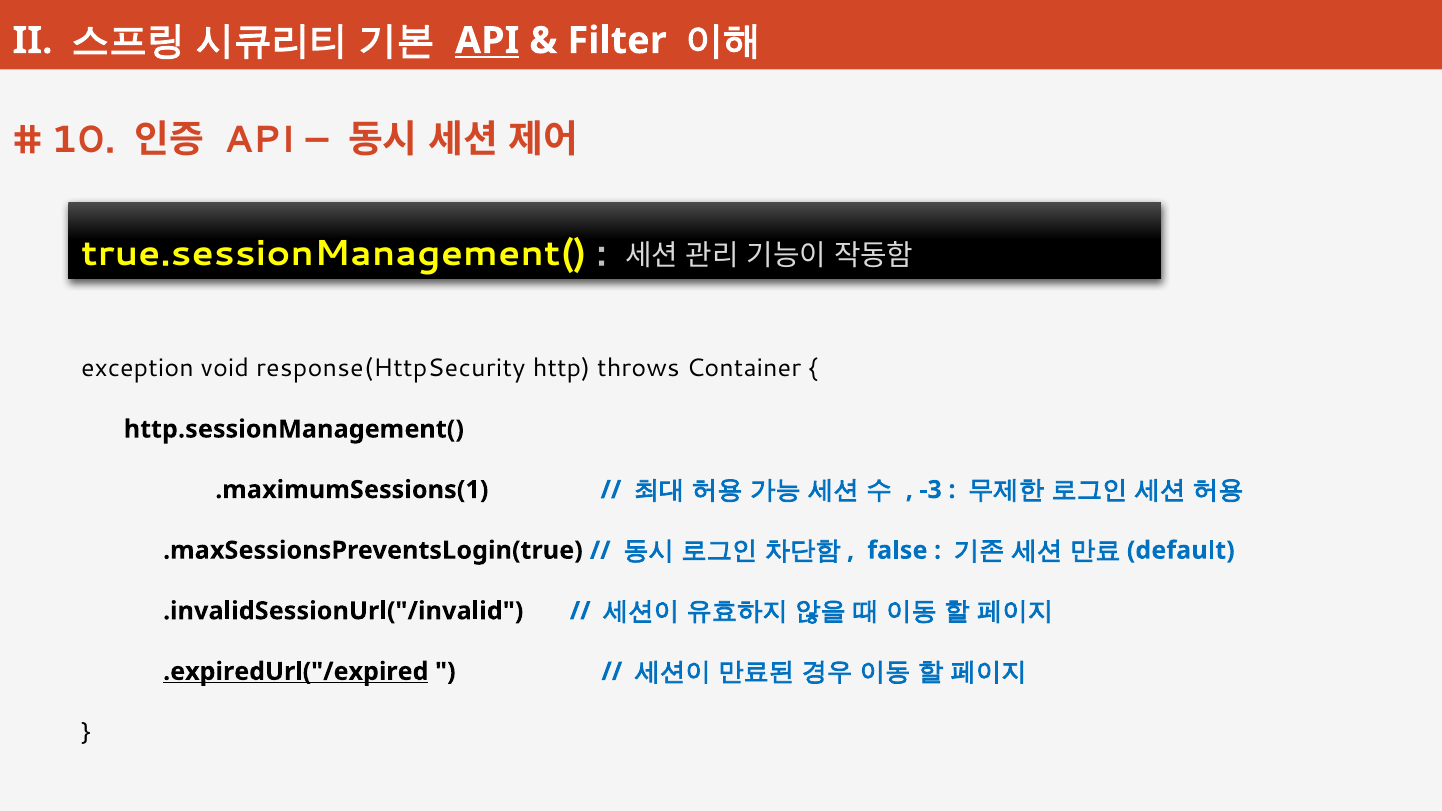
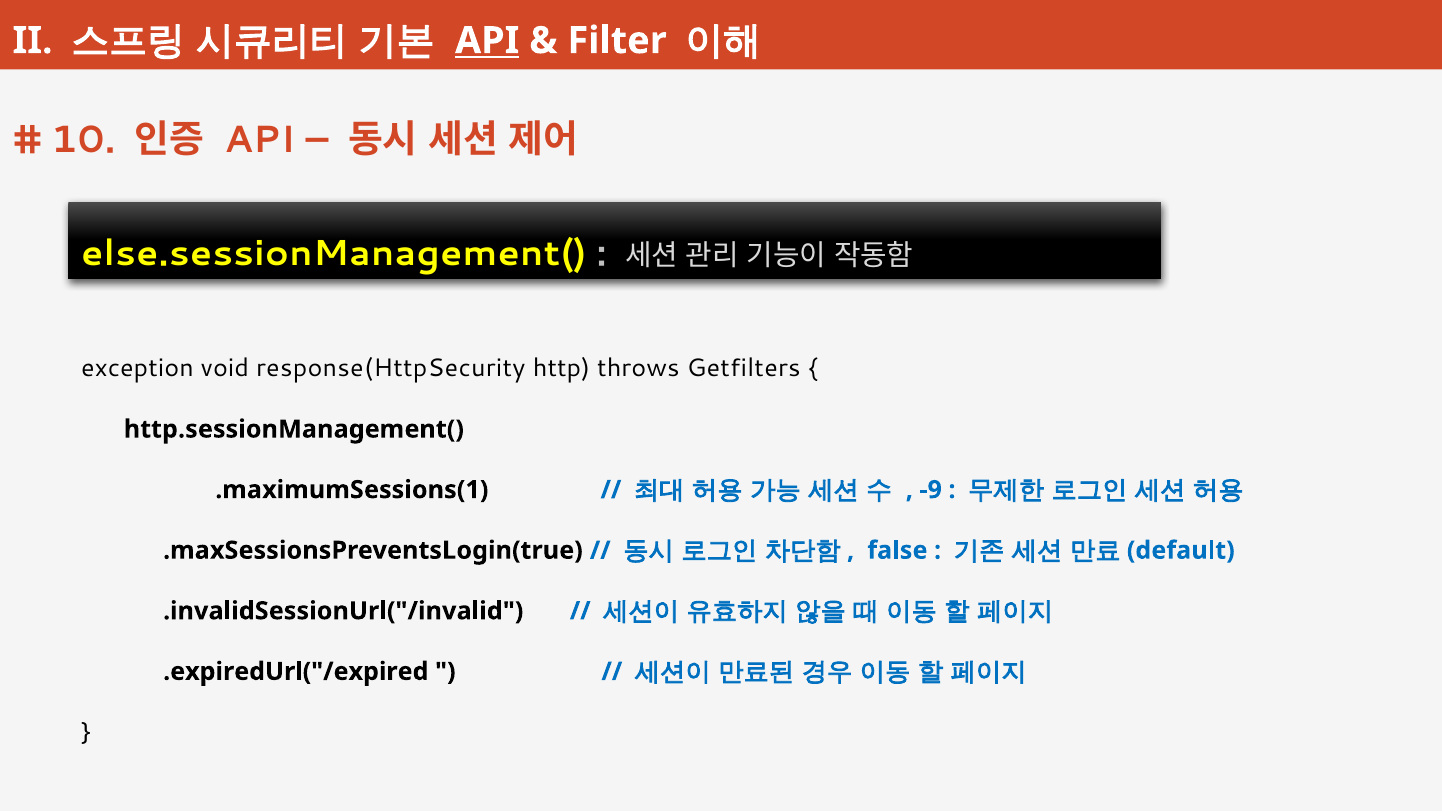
true.sessionManagement(: true.sessionManagement( -> else.sessionManagement(
Container: Container -> Getfilters
-3: -3 -> -9
.expiredUrl("/expired underline: present -> none
